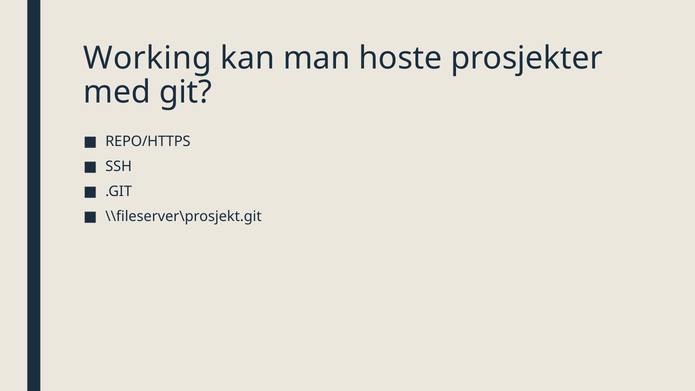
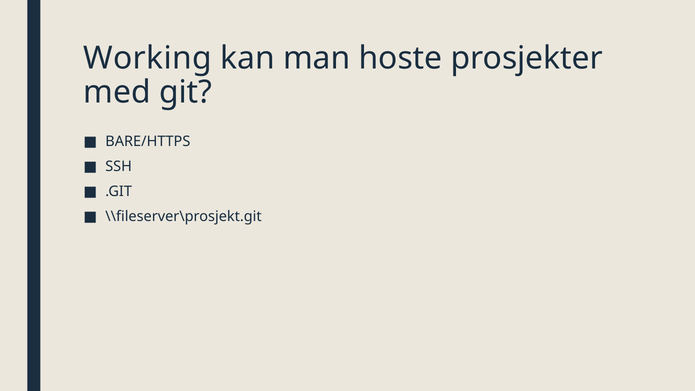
REPO/HTTPS: REPO/HTTPS -> BARE/HTTPS
